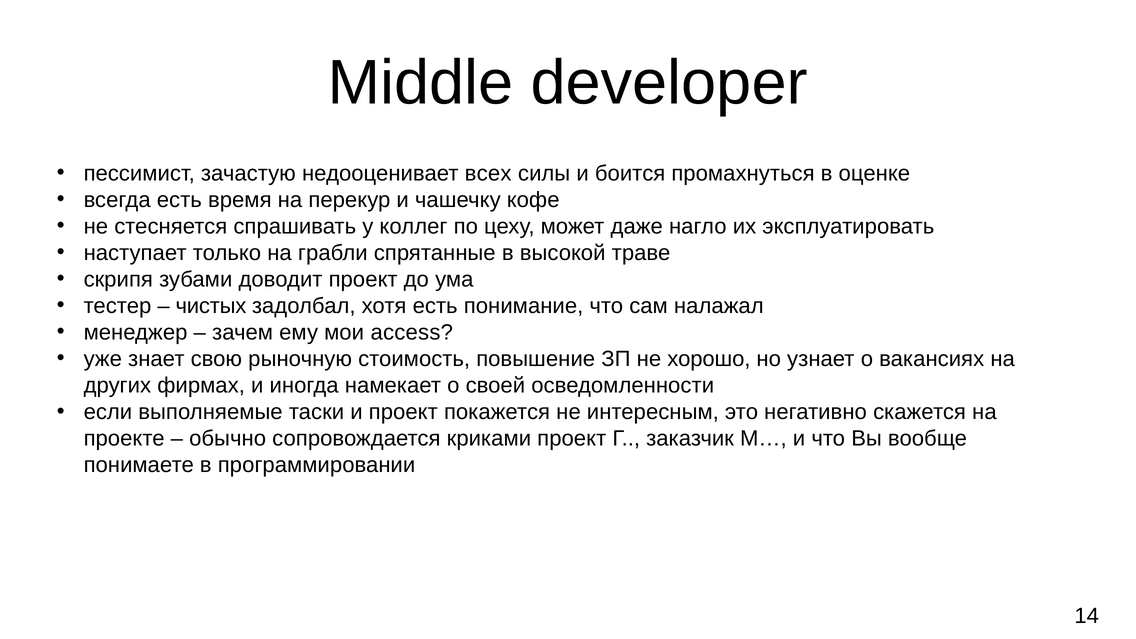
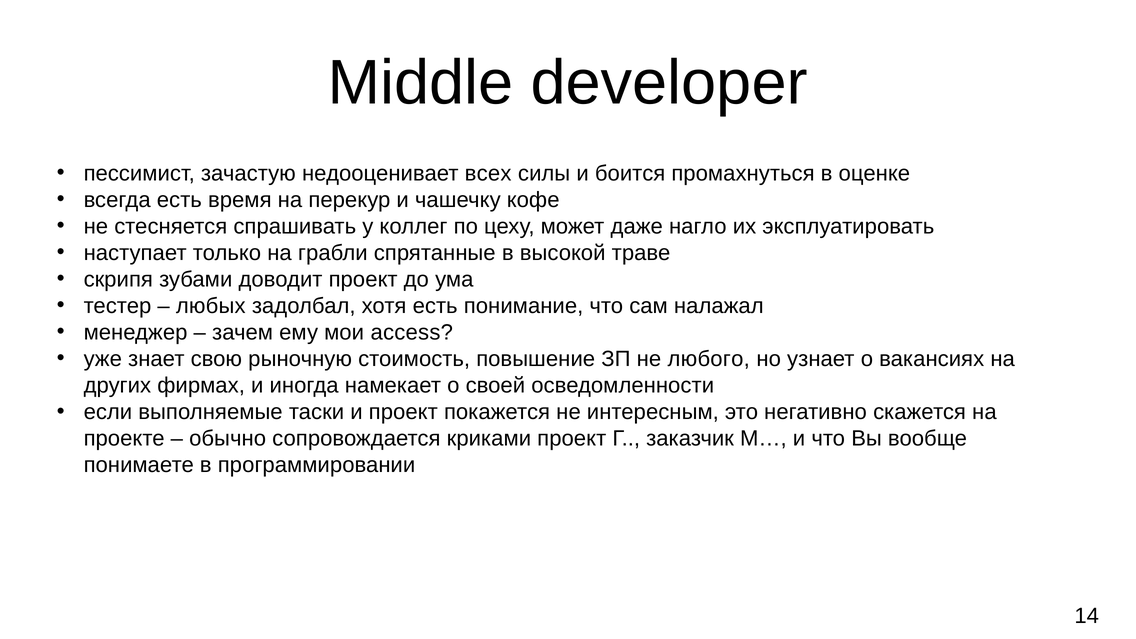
чистых: чистых -> любых
хорошо: хорошо -> любого
